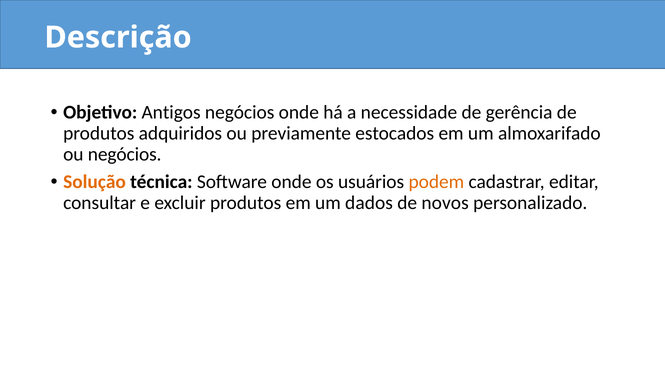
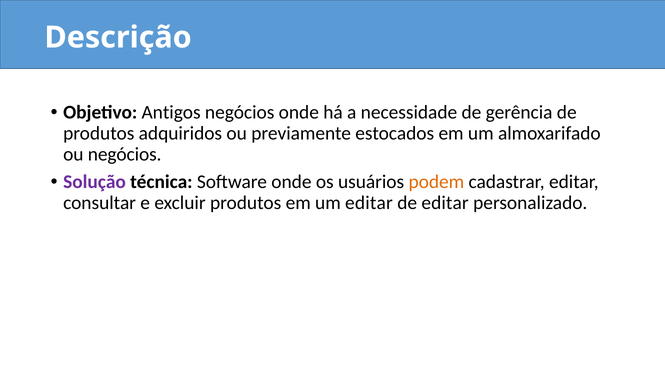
Solução colour: orange -> purple
um dados: dados -> editar
de novos: novos -> editar
